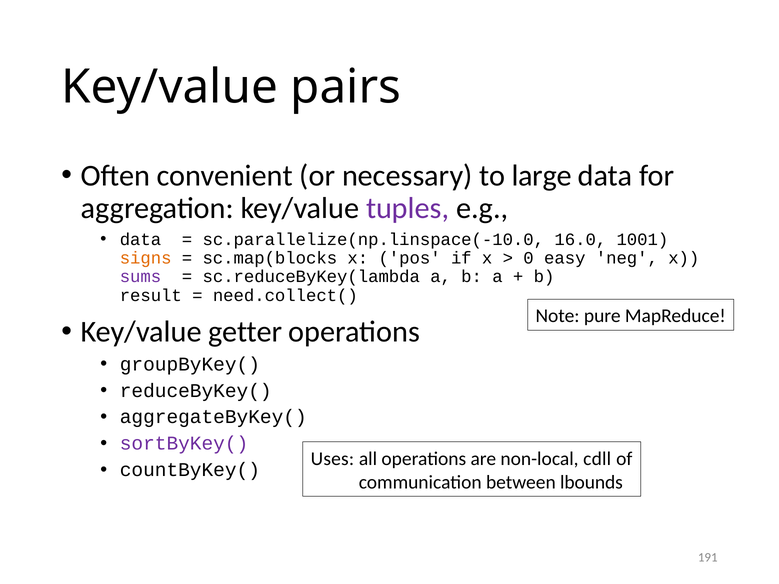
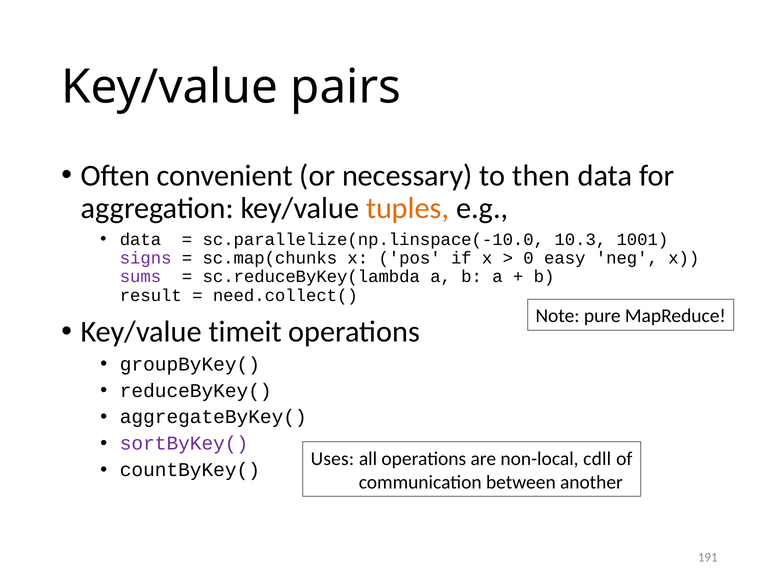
large: large -> then
tuples colour: purple -> orange
16.0: 16.0 -> 10.3
signs colour: orange -> purple
sc.map(blocks: sc.map(blocks -> sc.map(chunks
getter: getter -> timeit
lbounds: lbounds -> another
